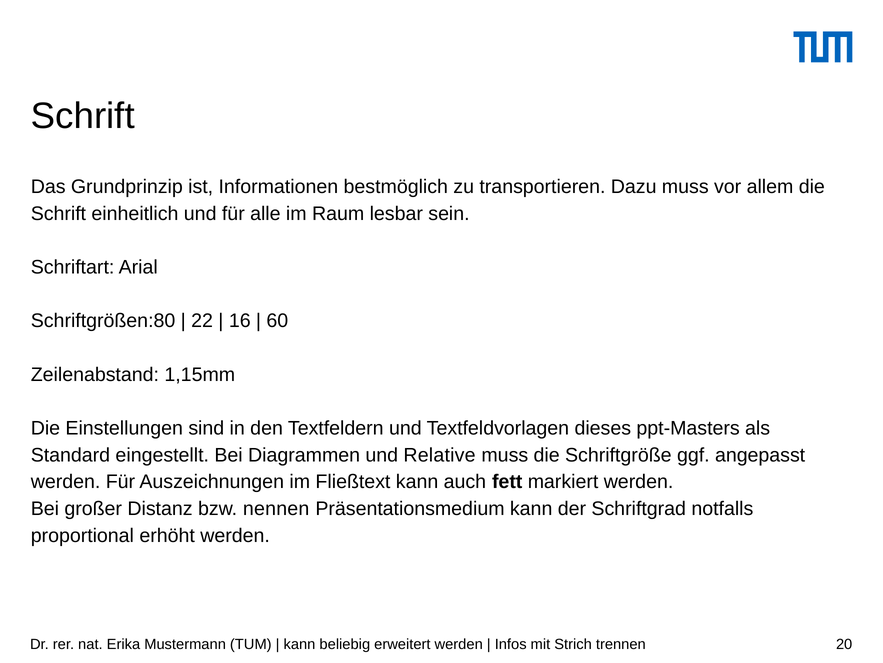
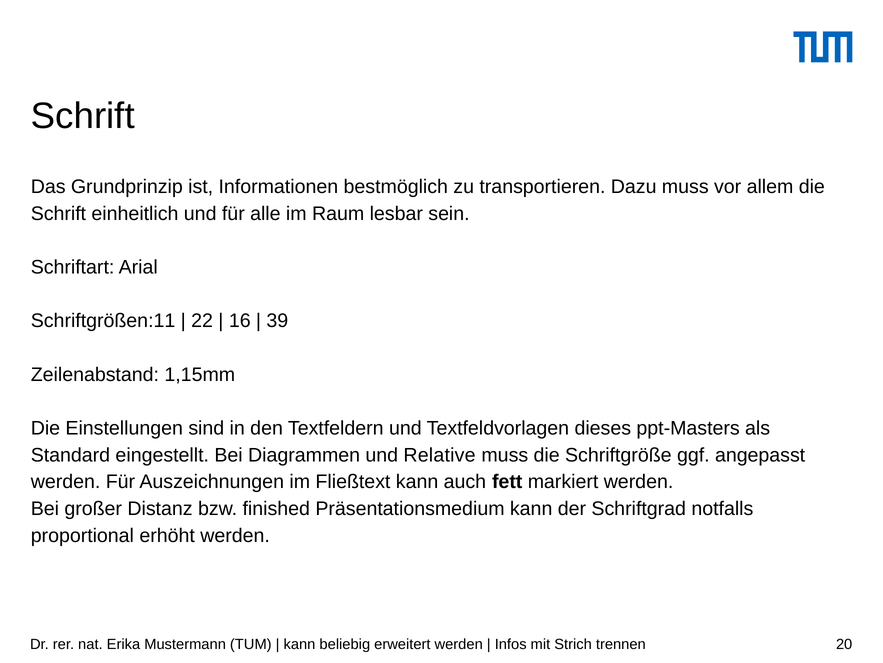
Schriftgrößen:80: Schriftgrößen:80 -> Schriftgrößen:11
60: 60 -> 39
nennen: nennen -> finished
